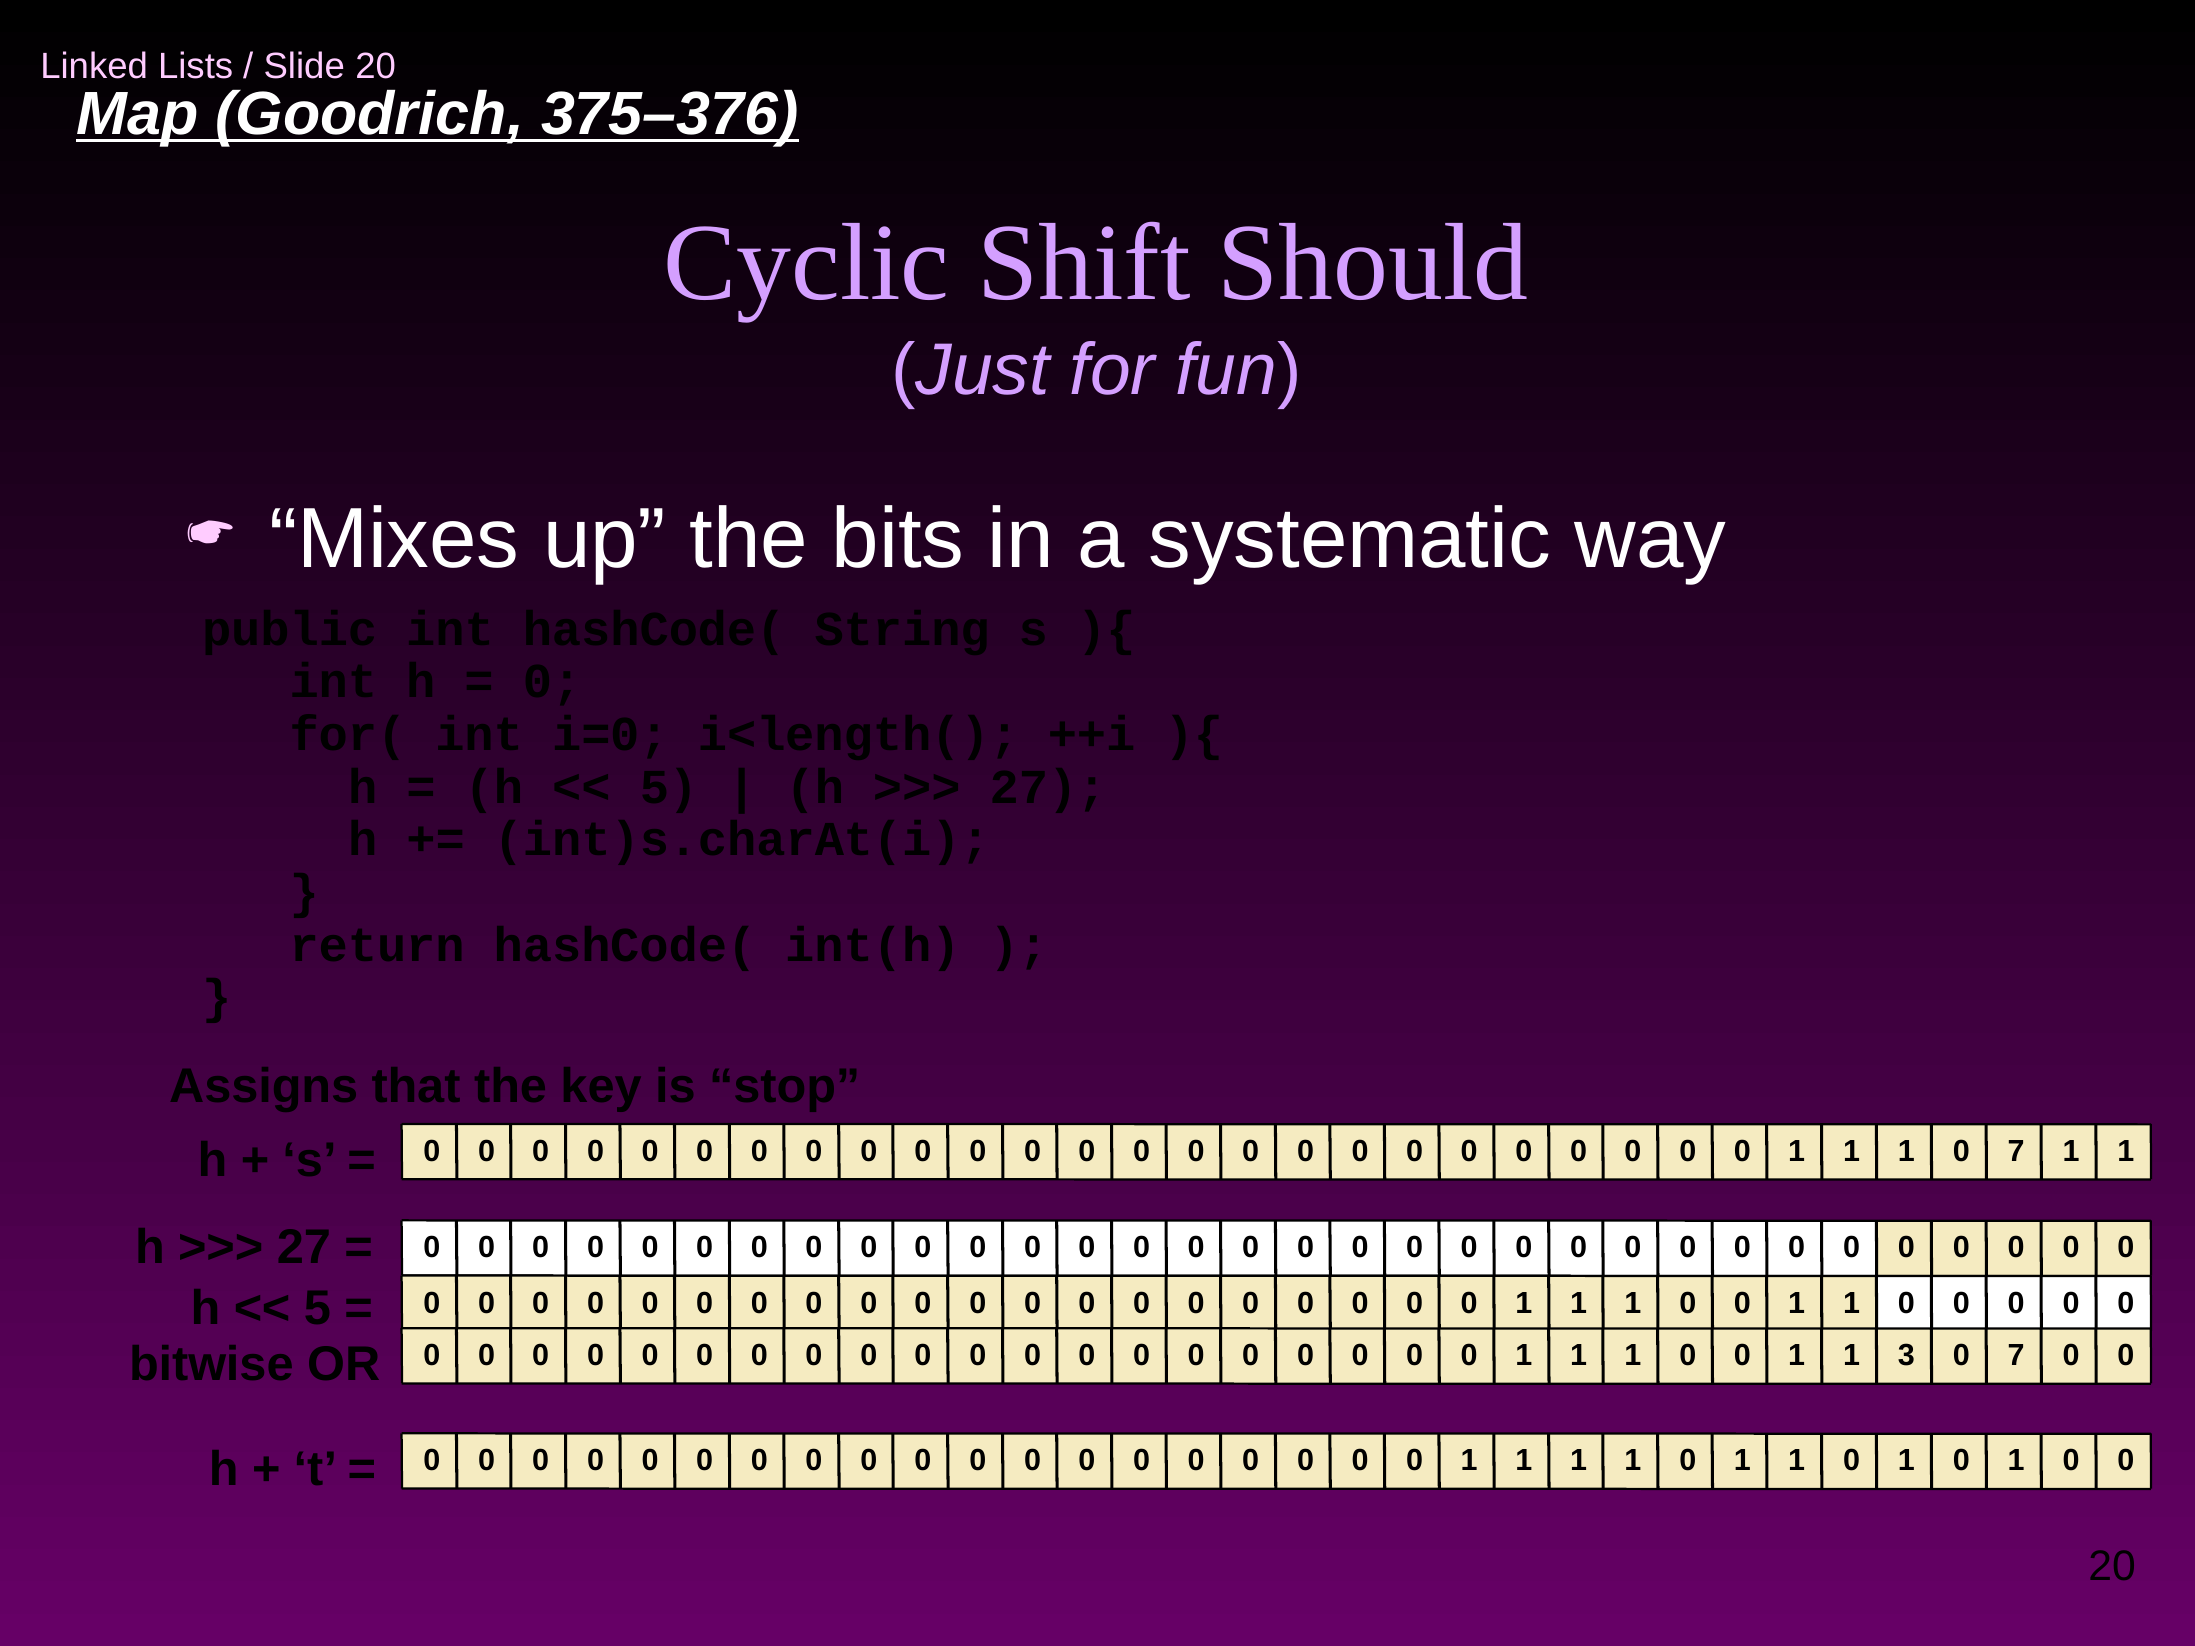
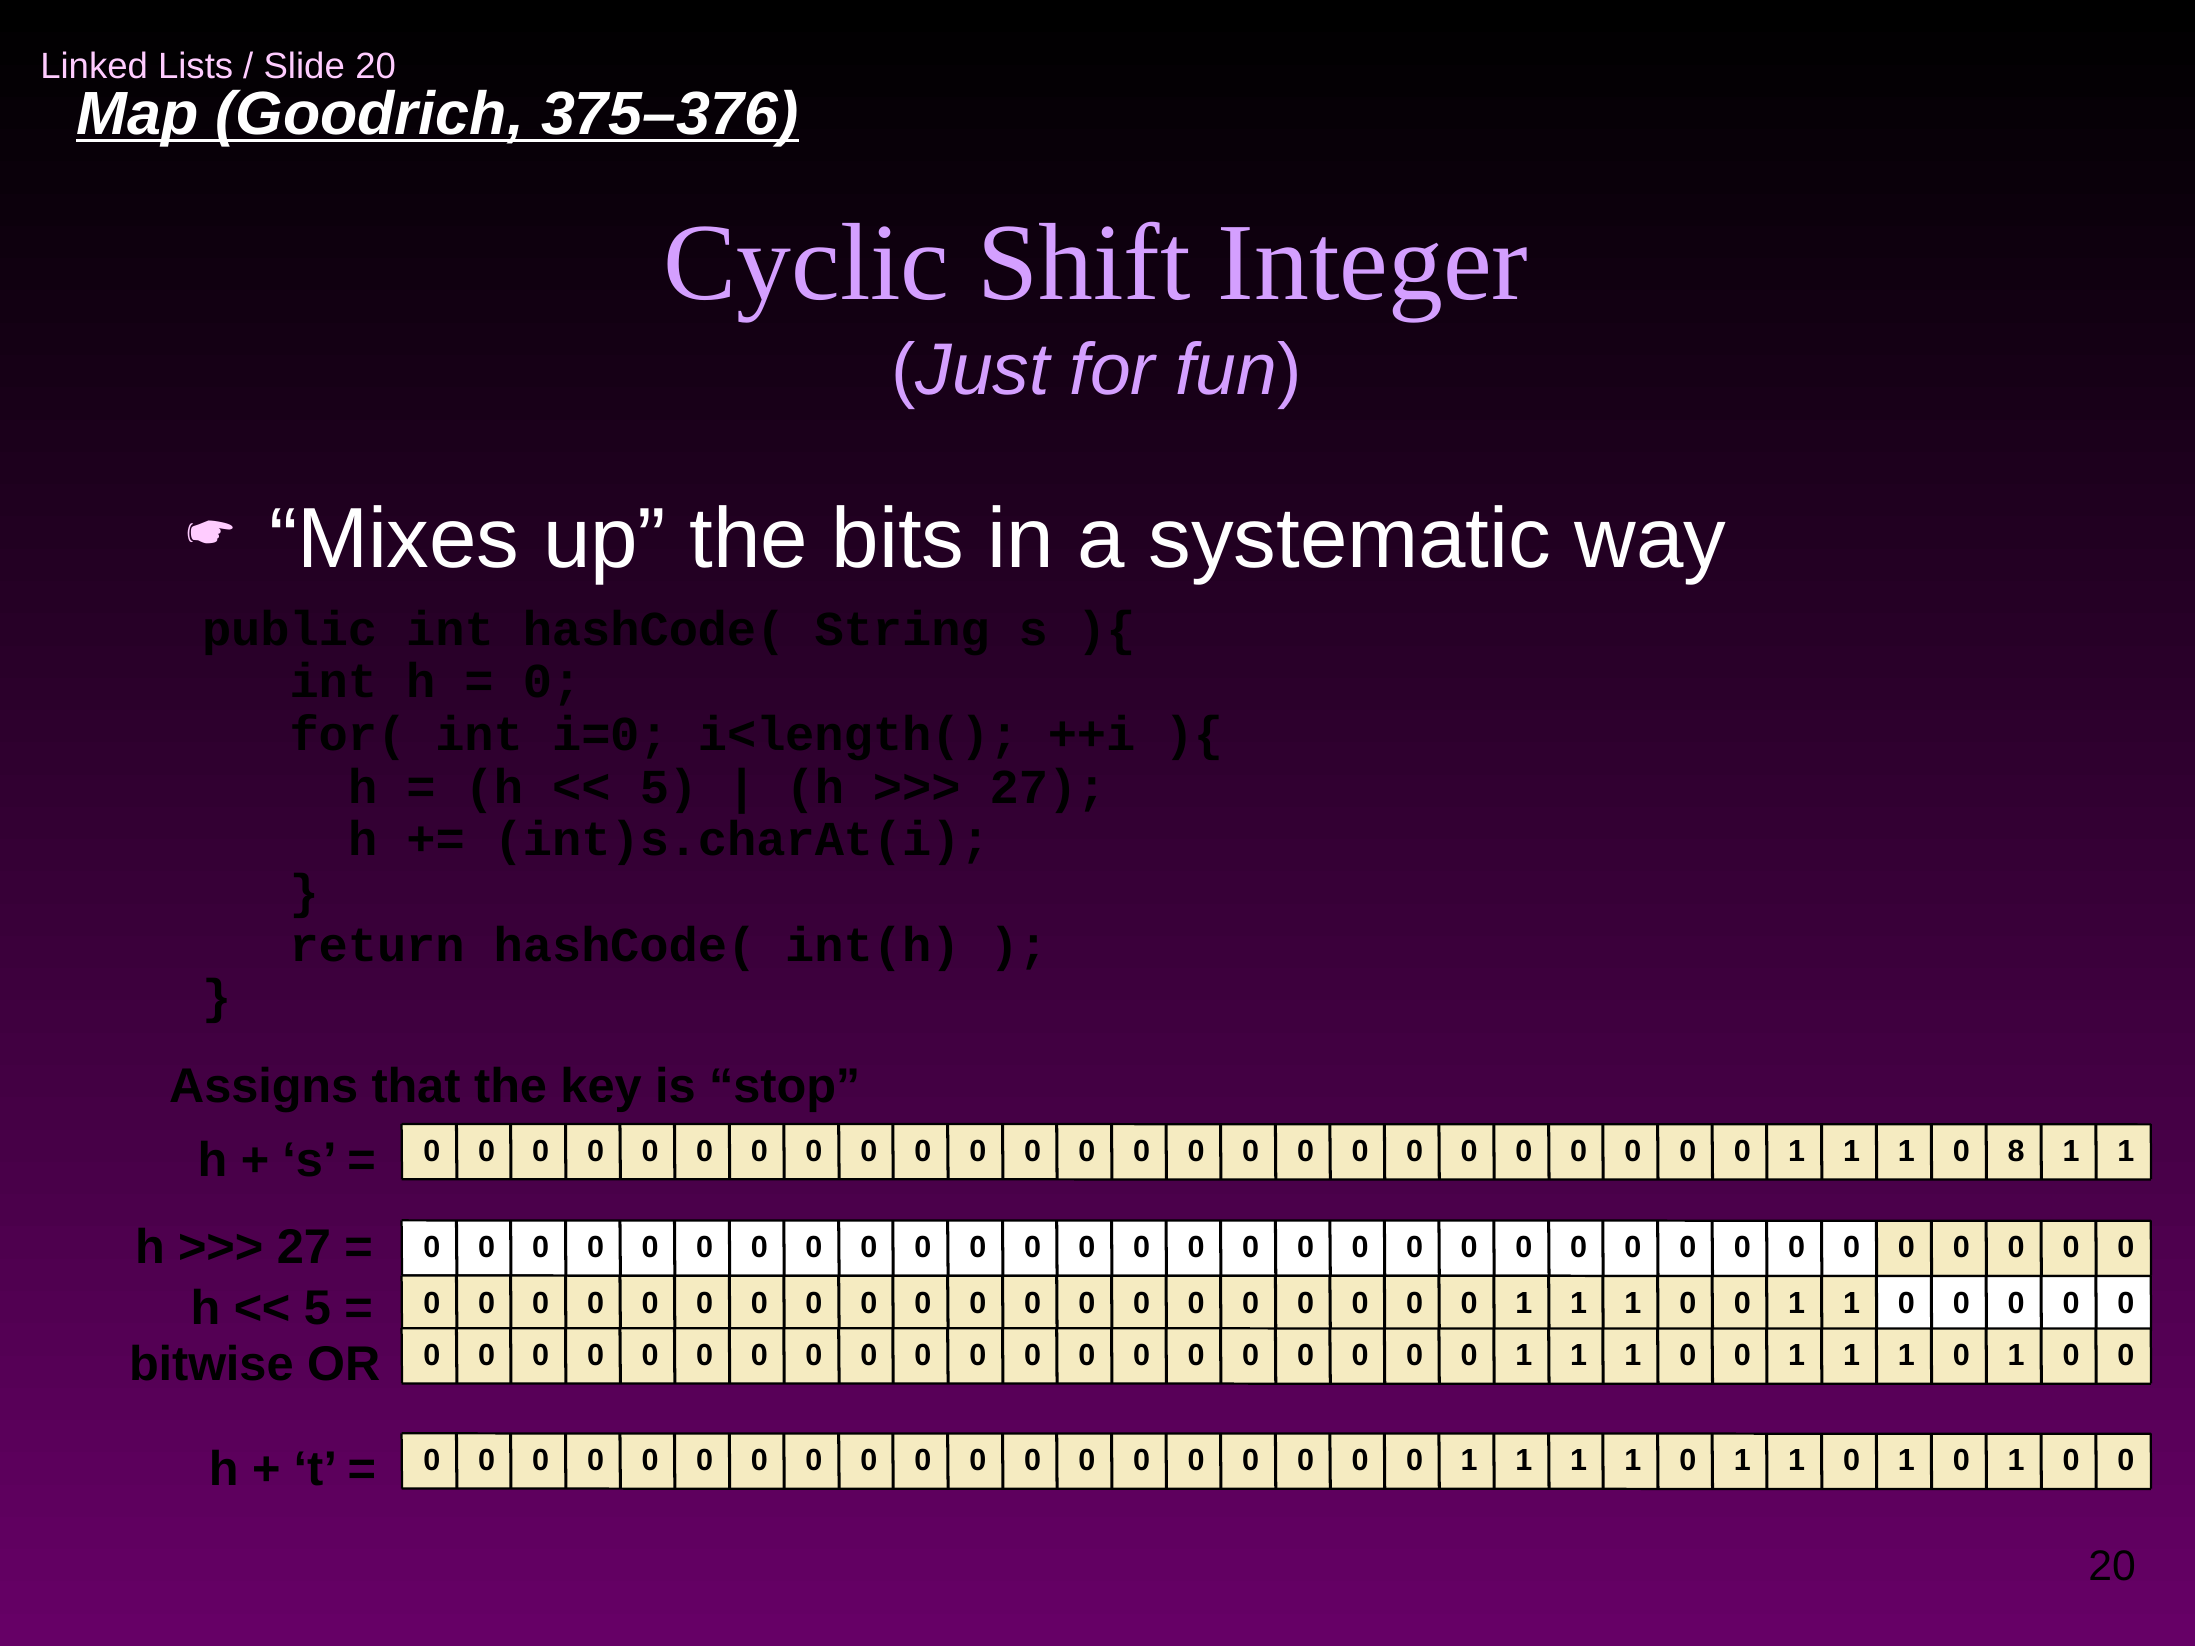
Should: Should -> Integer
1 0 7: 7 -> 8
3 at (1906, 1356): 3 -> 1
7 at (2016, 1356): 7 -> 1
